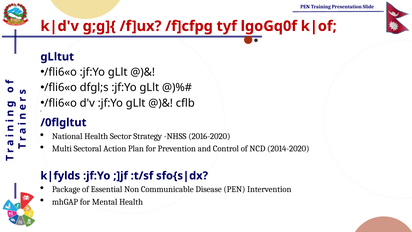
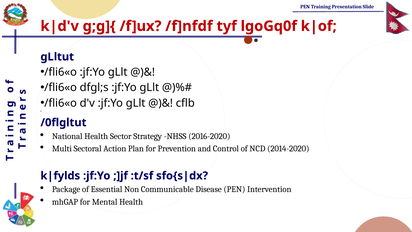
/f]cfpg: /f]cfpg -> /f]nfdf
